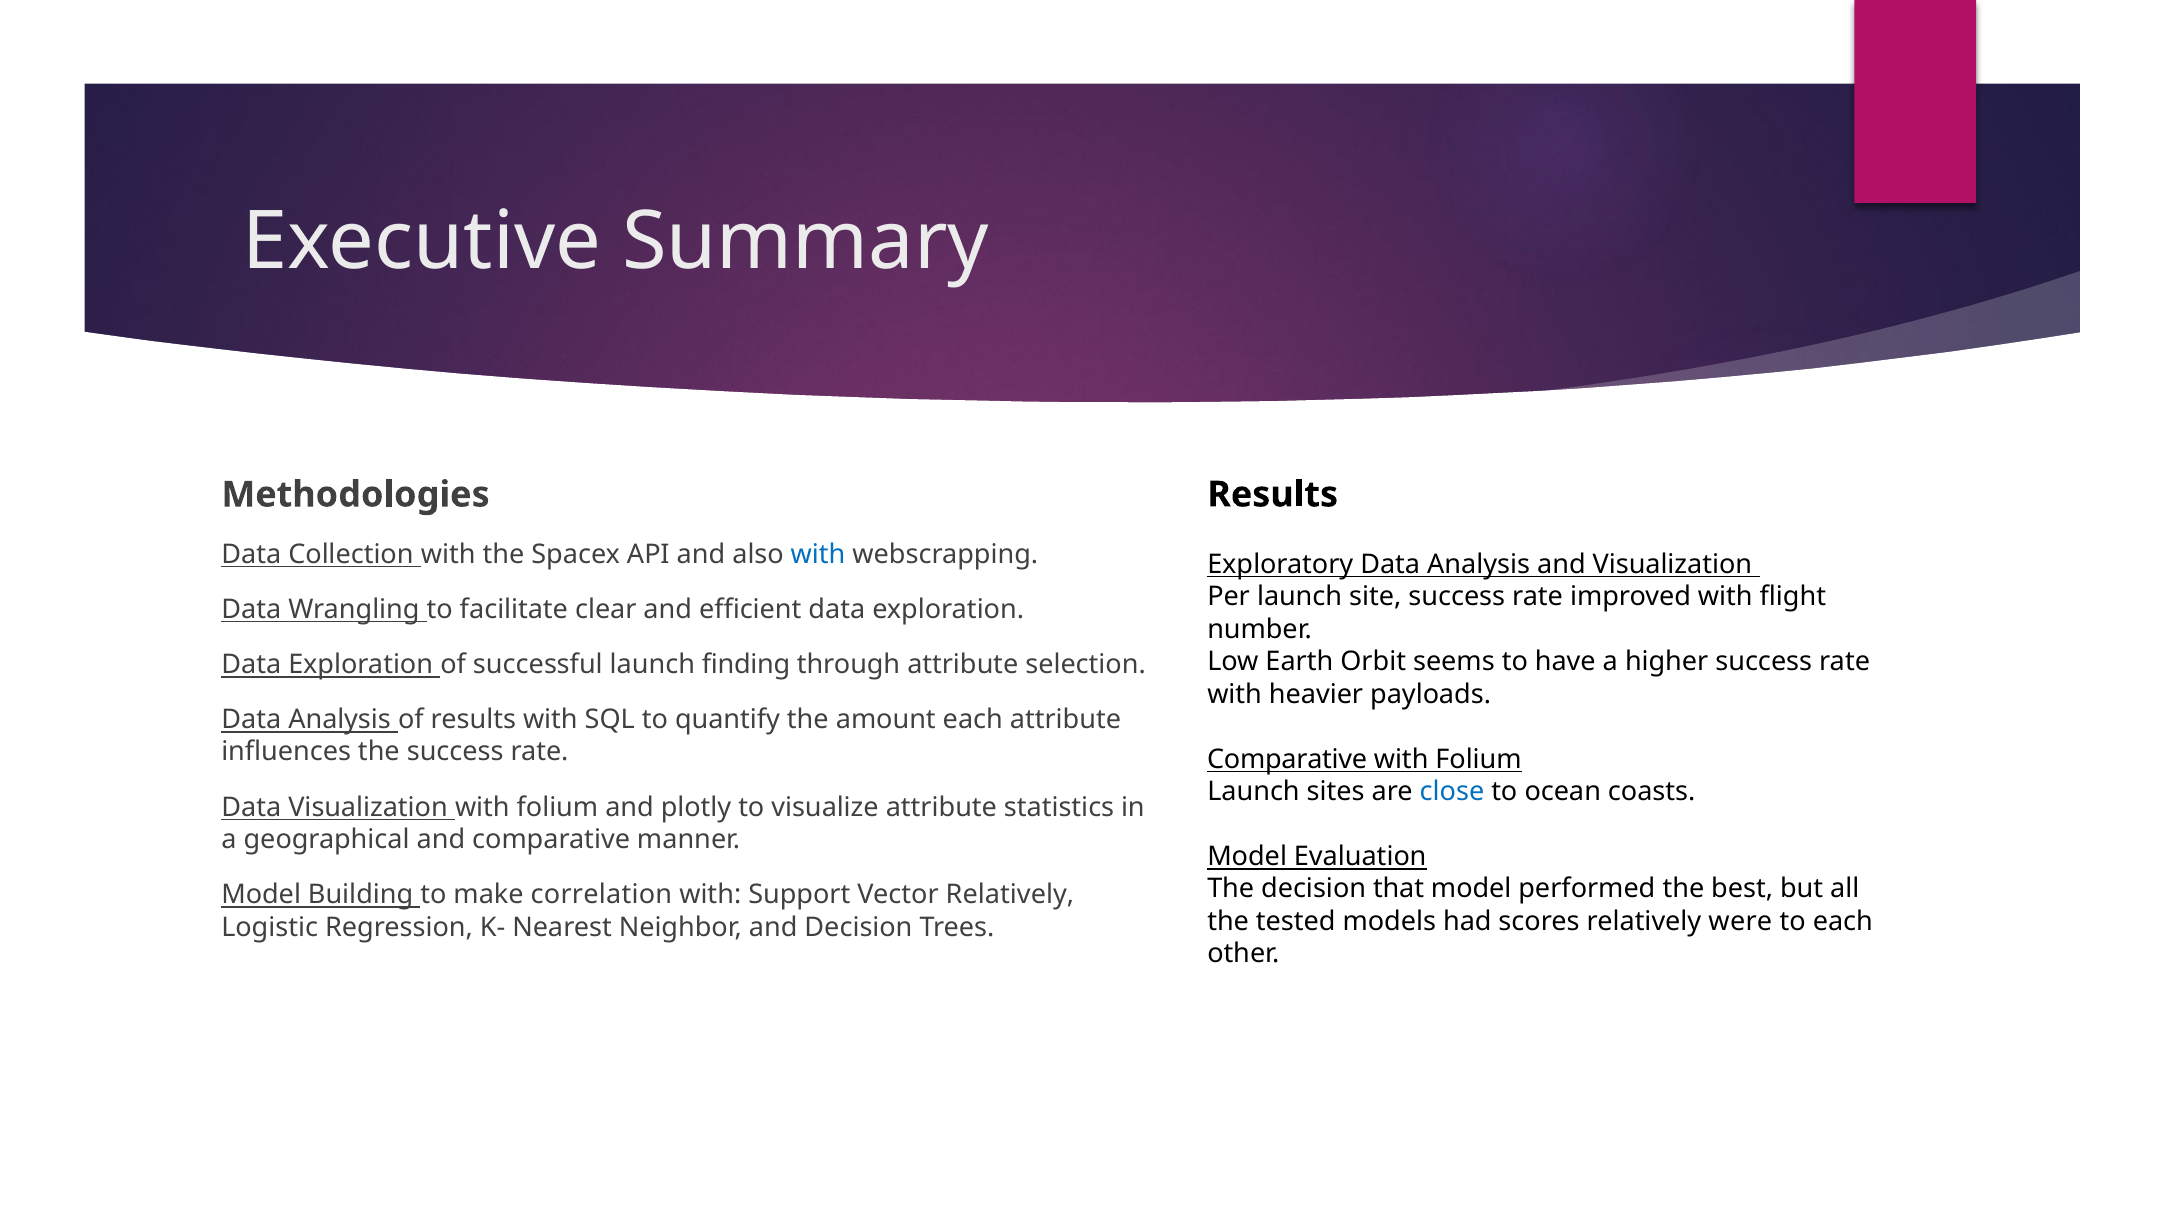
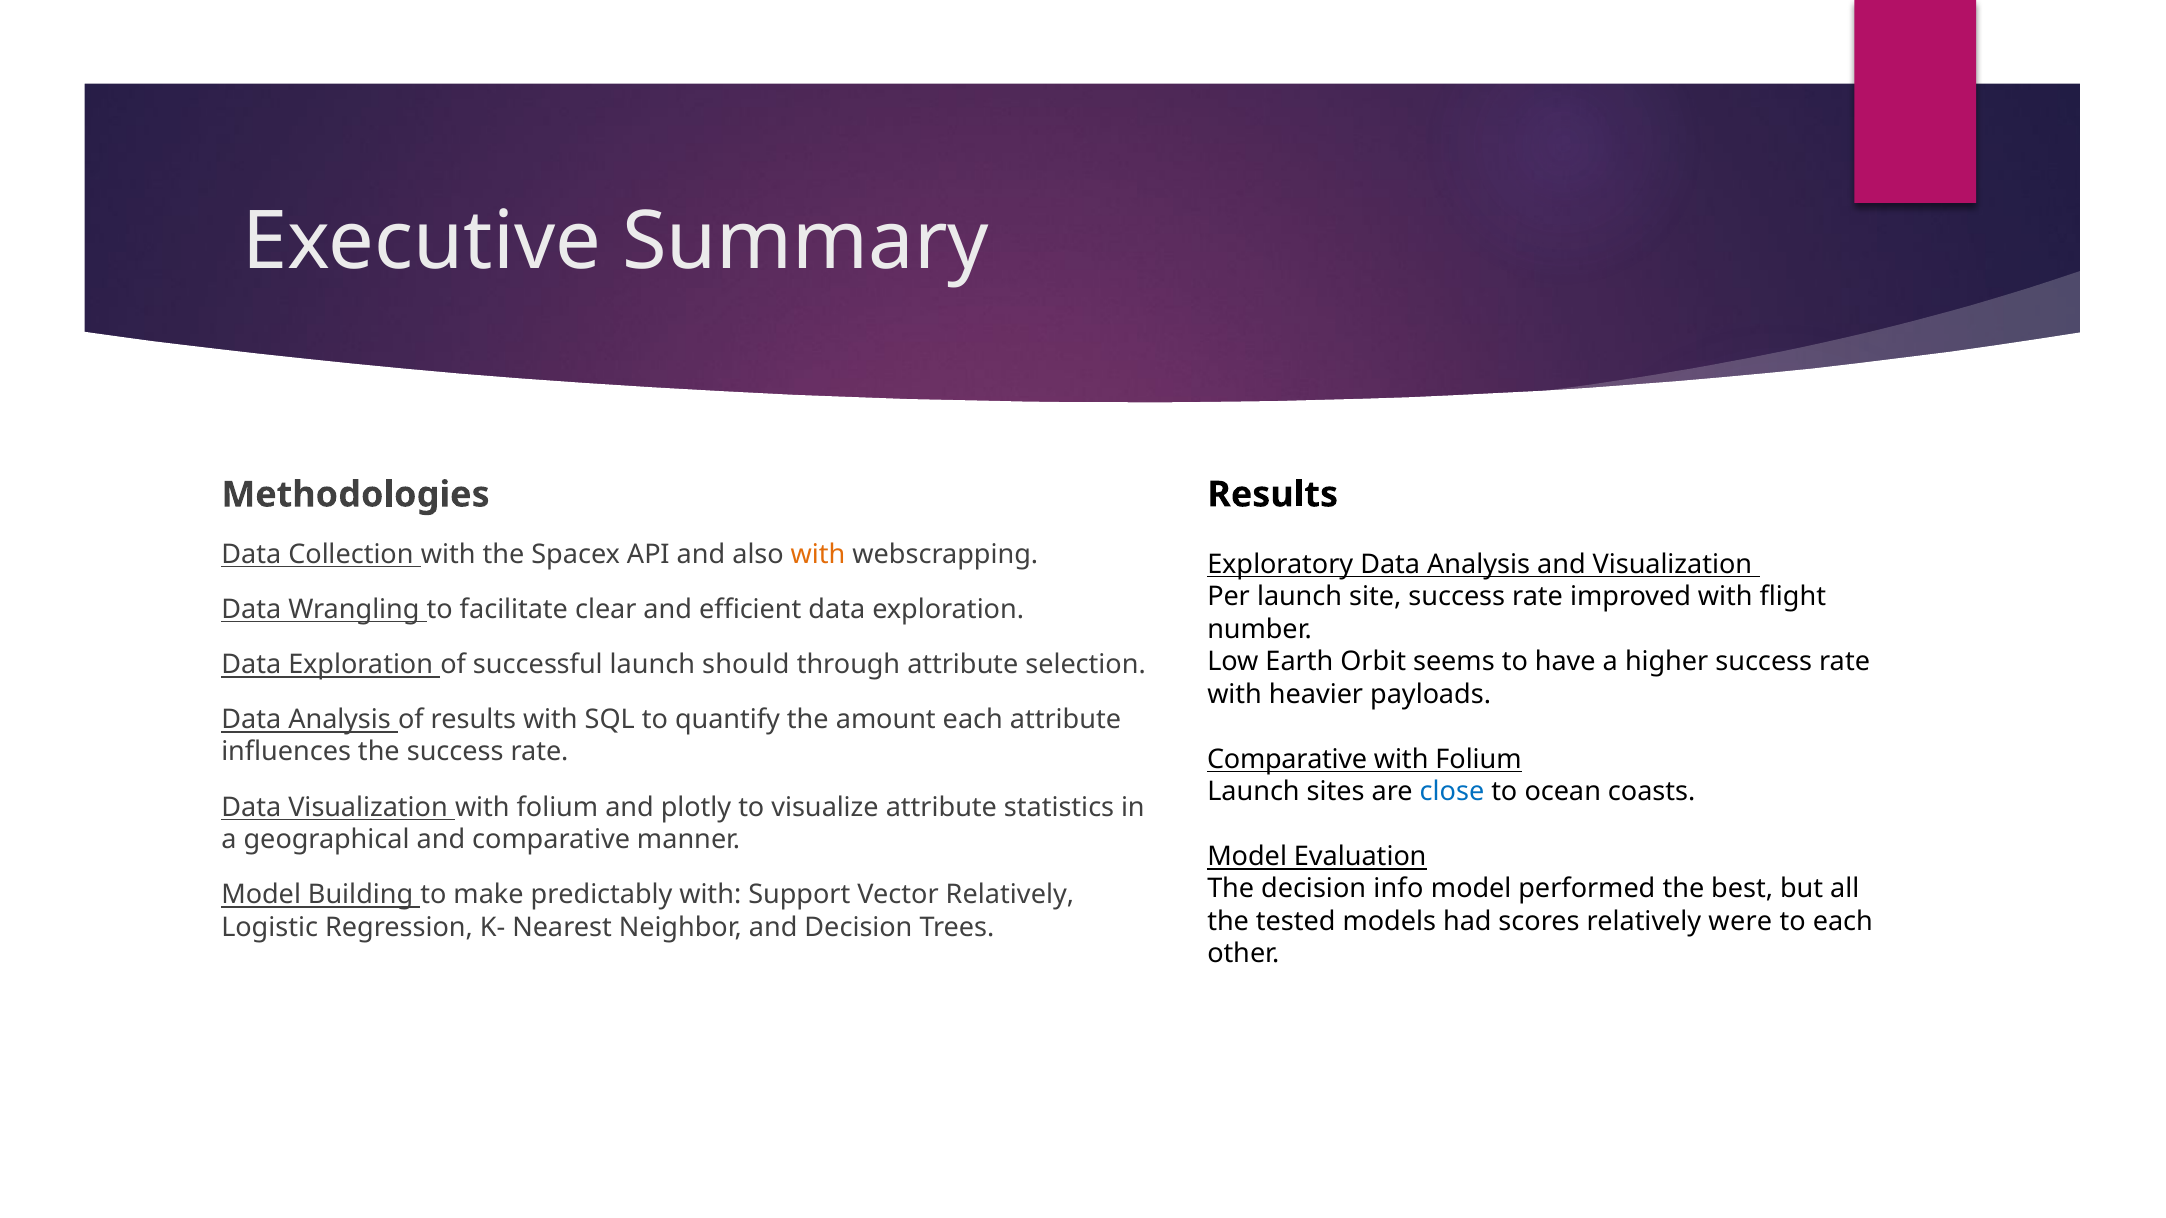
with at (818, 555) colour: blue -> orange
finding: finding -> should
that: that -> info
correlation: correlation -> predictably
